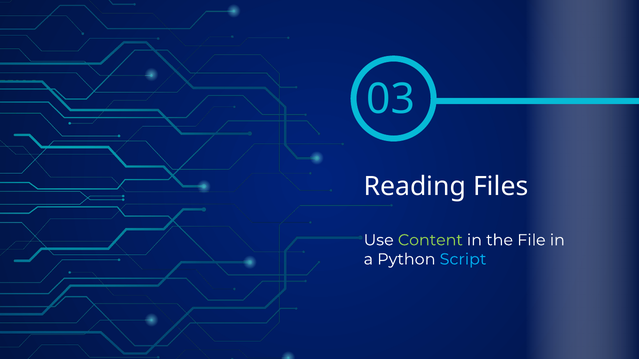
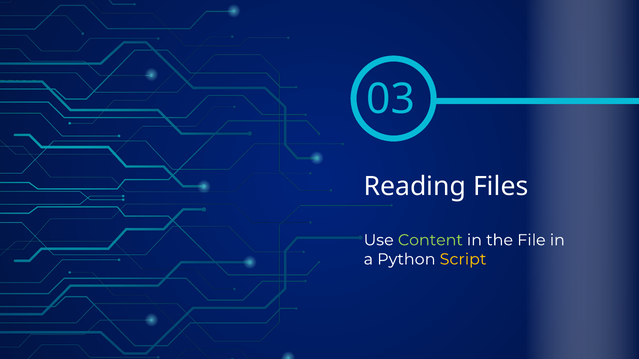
Script colour: light blue -> yellow
